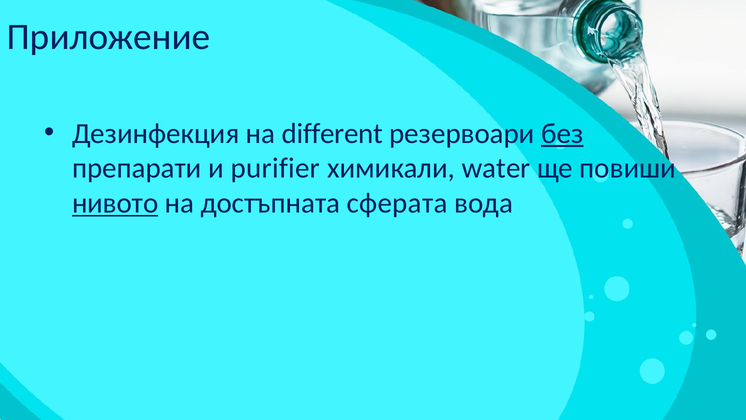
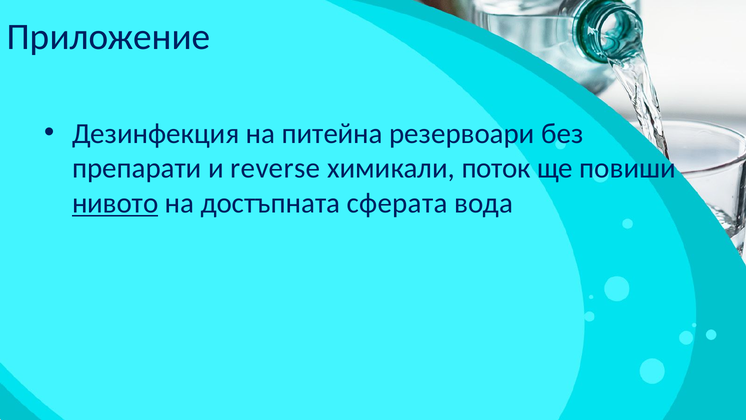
different: different -> питейна
без underline: present -> none
purifier: purifier -> reverse
water: water -> поток
